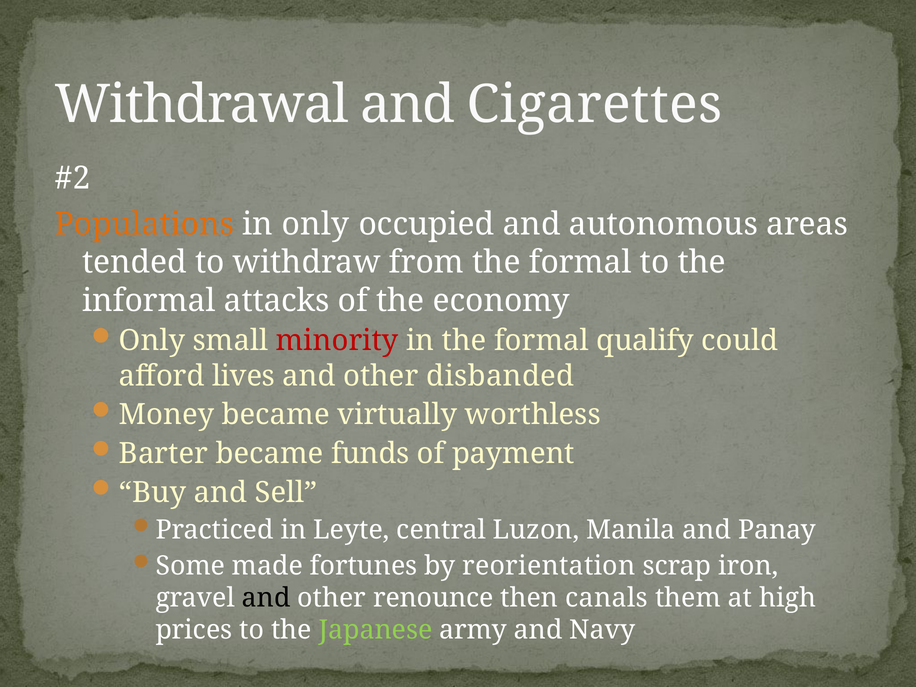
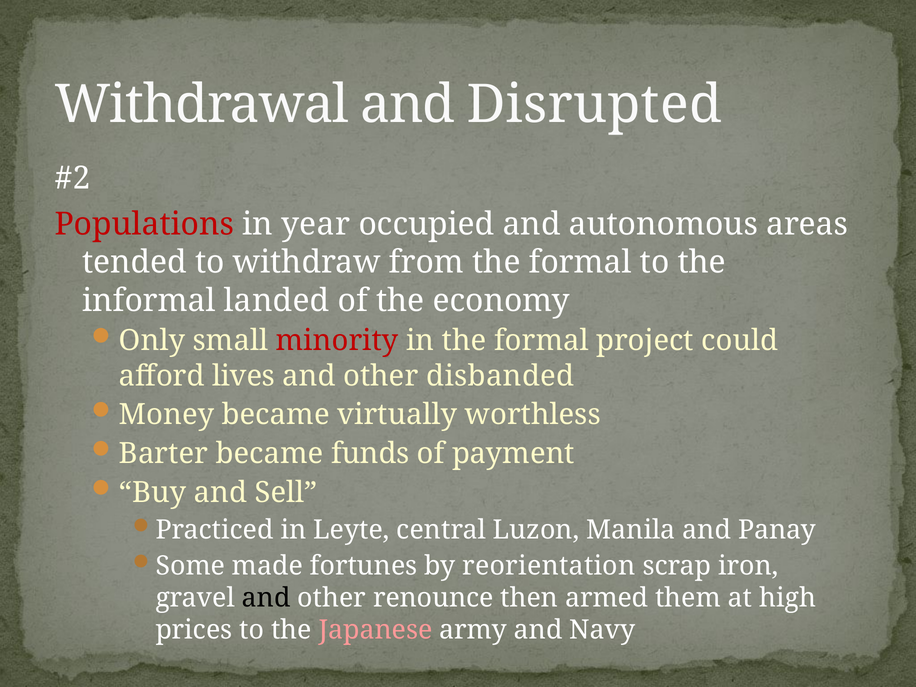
Cigarettes: Cigarettes -> Disrupted
Populations colour: orange -> red
in only: only -> year
attacks: attacks -> landed
qualify: qualify -> project
canals: canals -> armed
Japanese colour: light green -> pink
